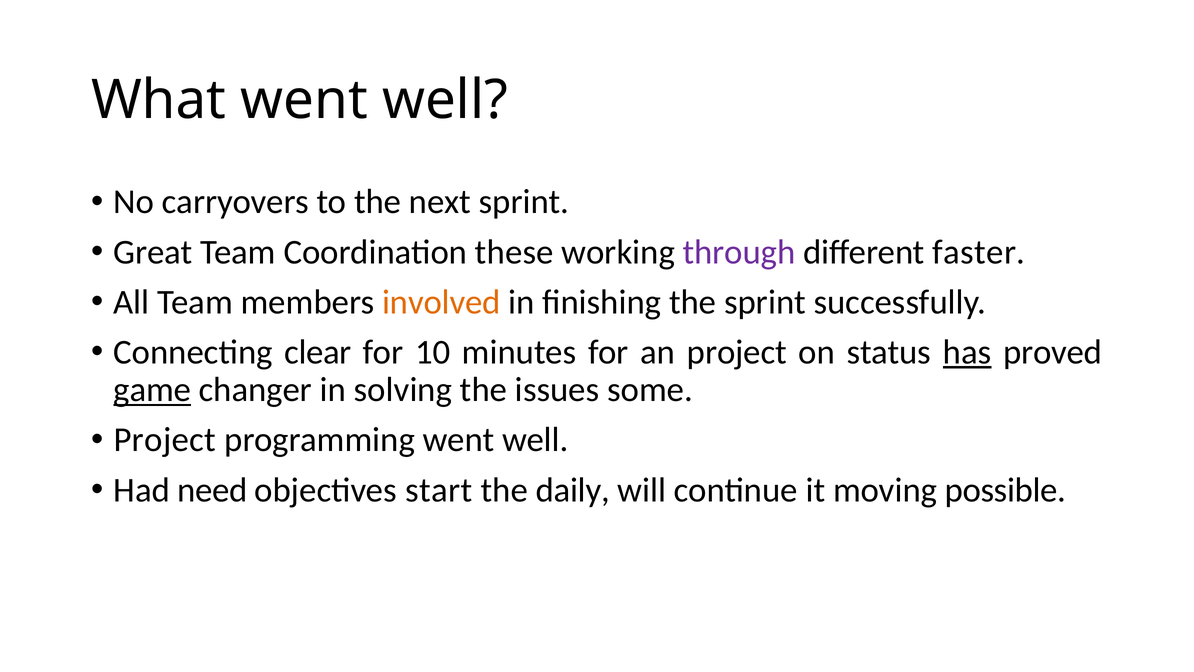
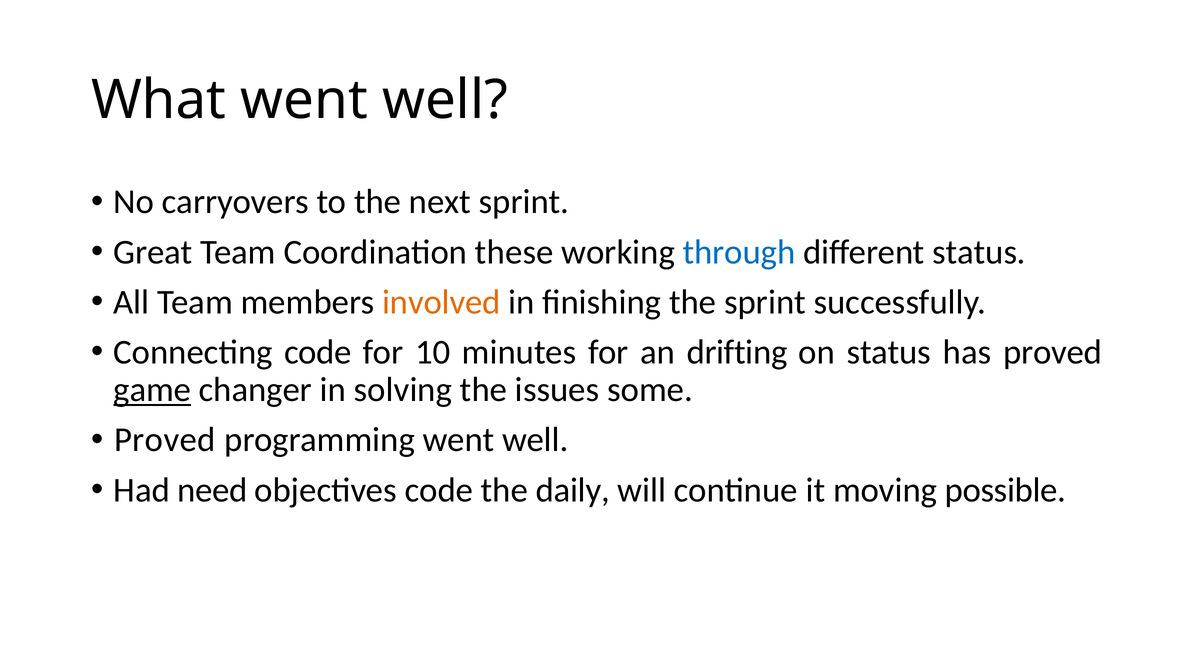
through colour: purple -> blue
different faster: faster -> status
Connecting clear: clear -> code
an project: project -> drifting
has underline: present -> none
Project at (165, 440): Project -> Proved
objectives start: start -> code
